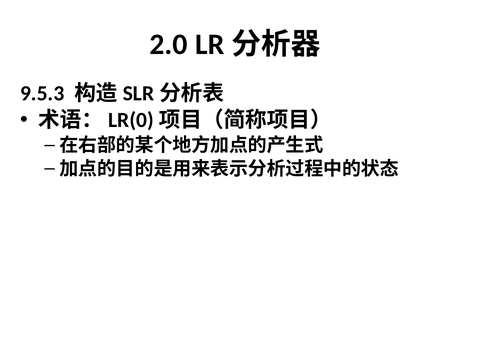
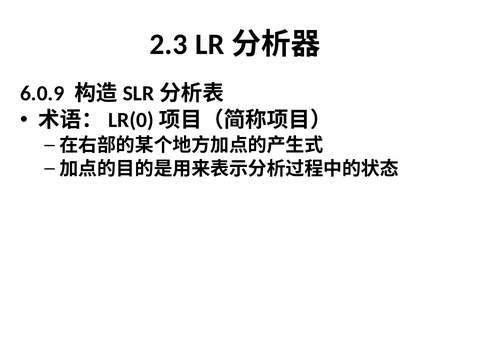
2.0: 2.0 -> 2.3
9.5.3: 9.5.3 -> 6.0.9
